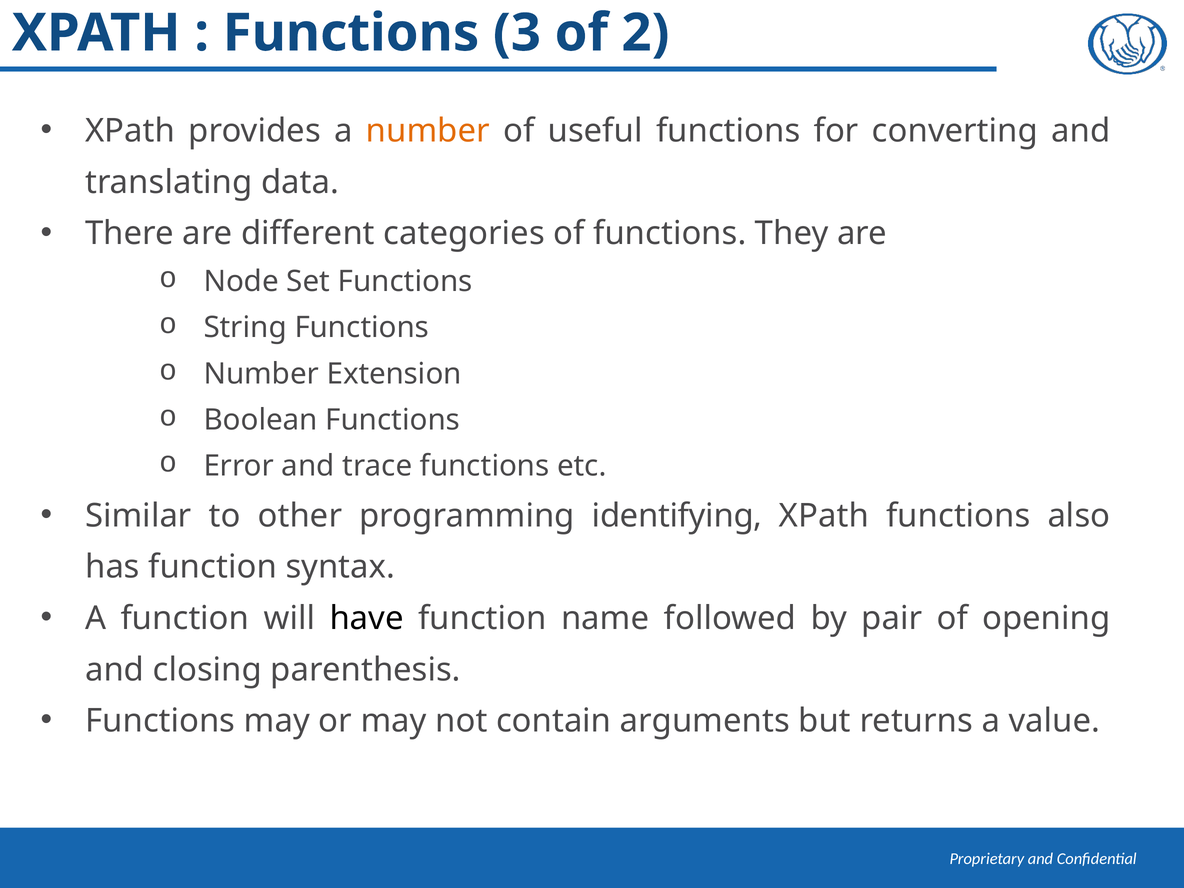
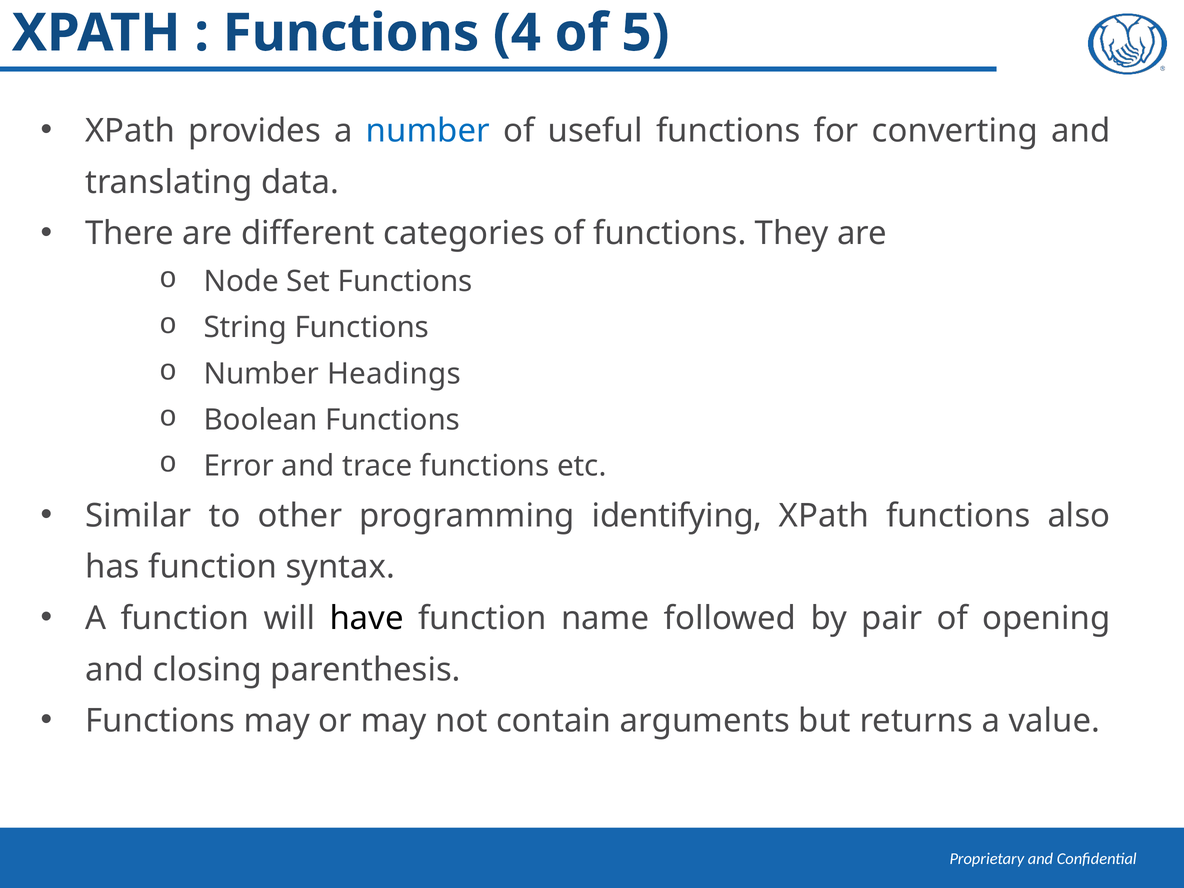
3: 3 -> 4
2: 2 -> 5
number at (428, 131) colour: orange -> blue
Extension: Extension -> Headings
